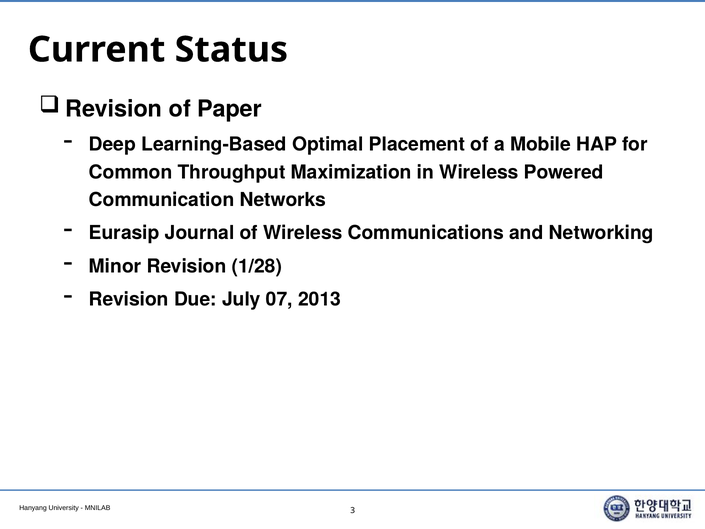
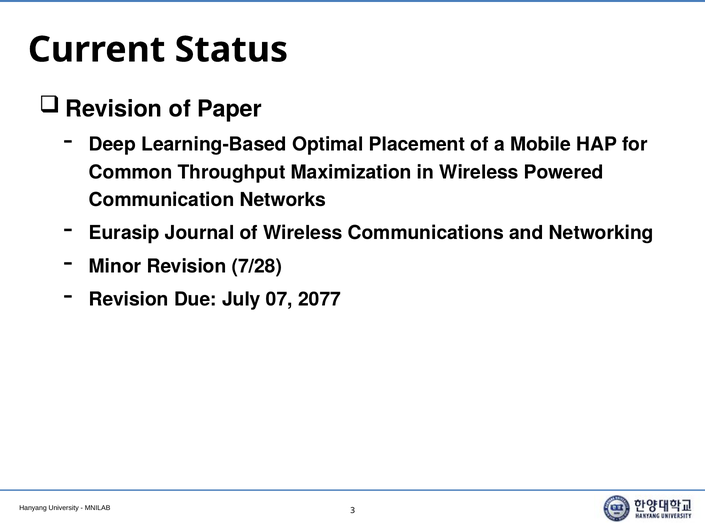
1/28: 1/28 -> 7/28
2013: 2013 -> 2077
